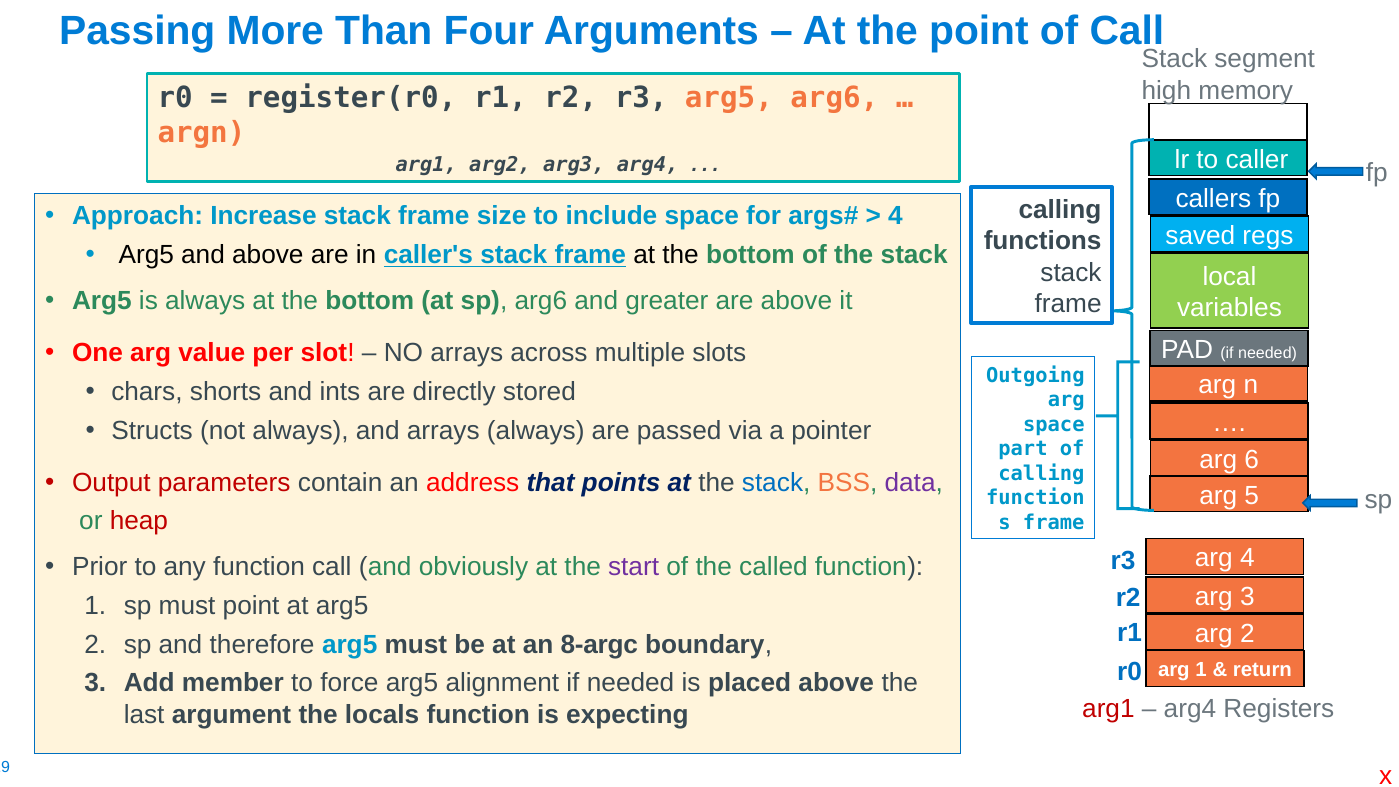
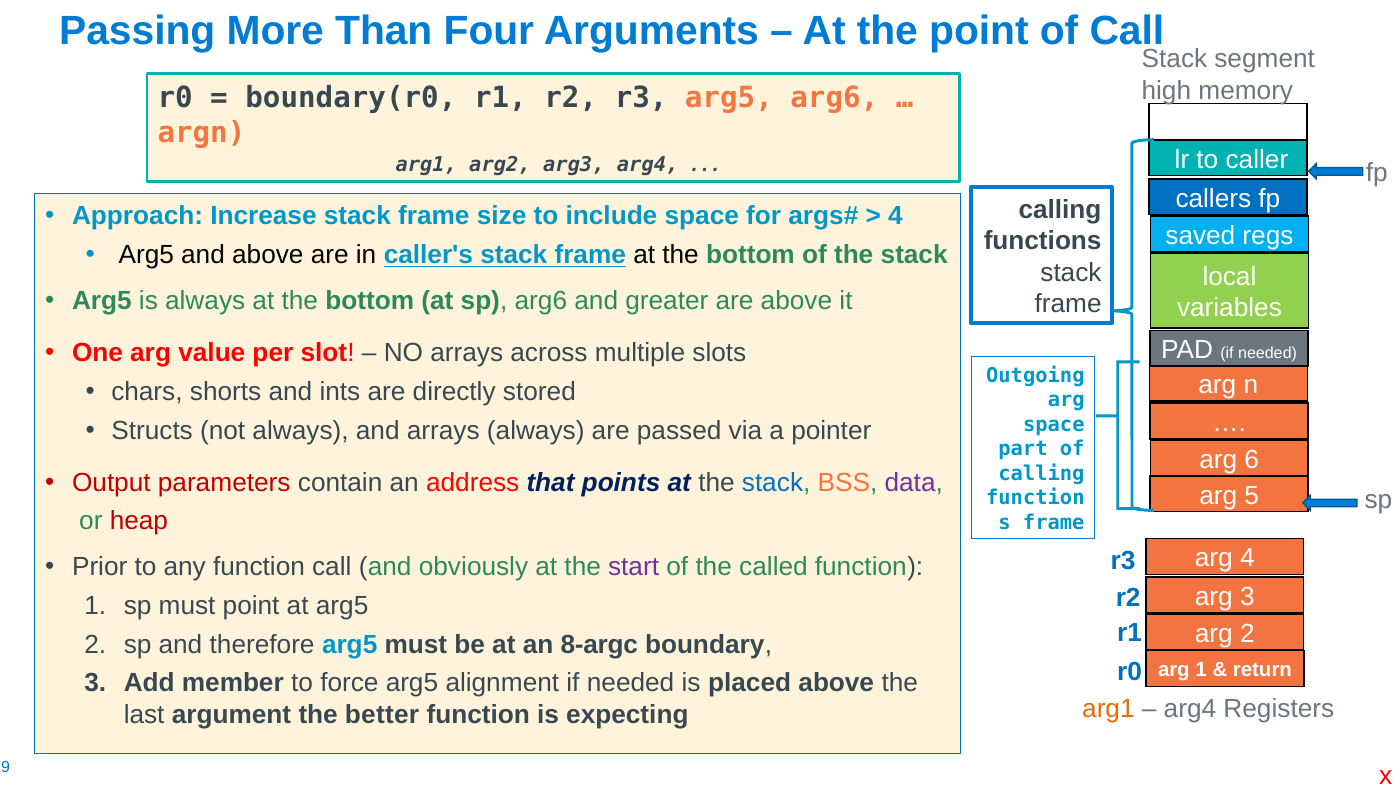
register(r0: register(r0 -> boundary(r0
arg1 at (1108, 709) colour: red -> orange
locals: locals -> better
